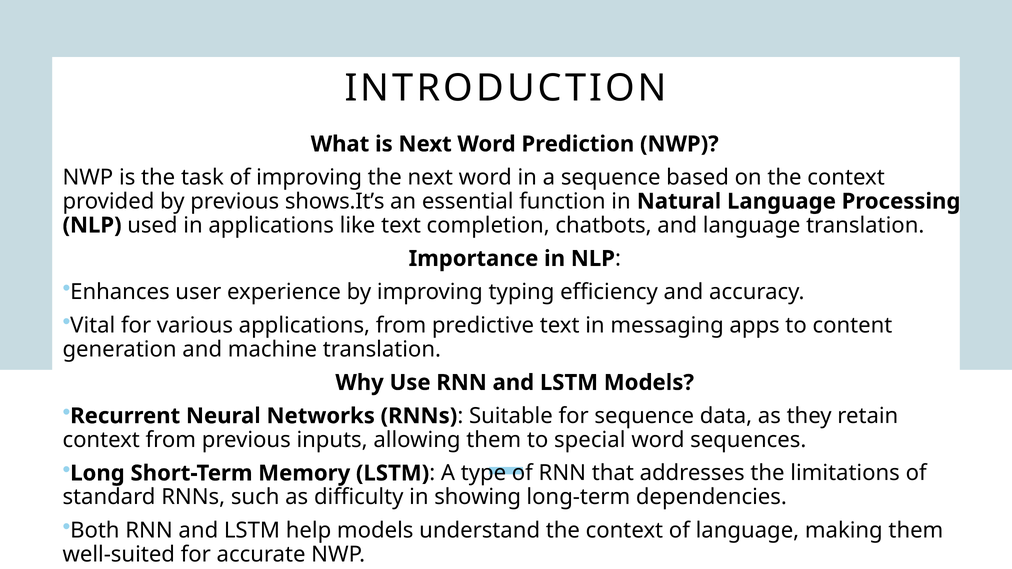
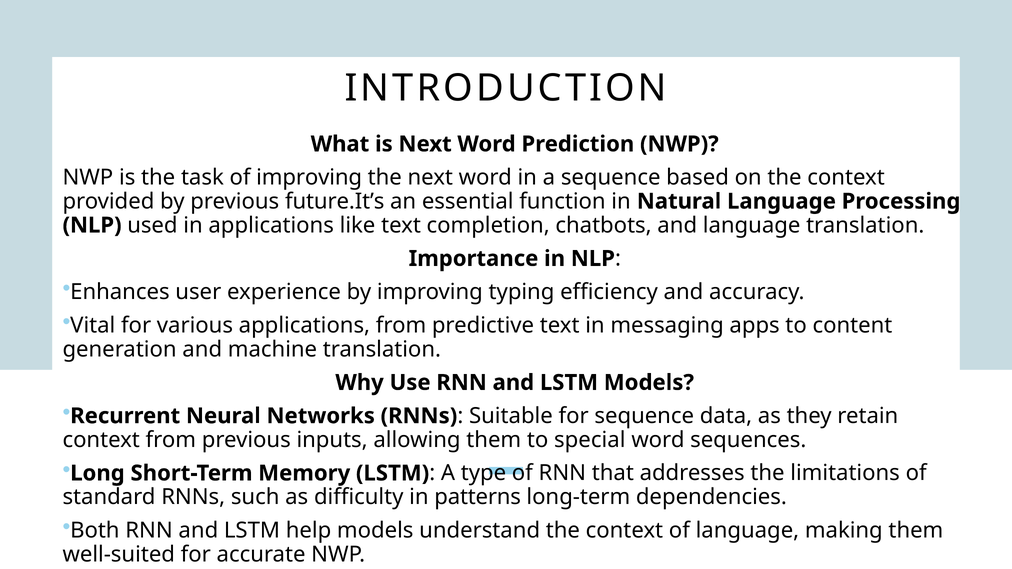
shows.It’s: shows.It’s -> future.It’s
showing: showing -> patterns
